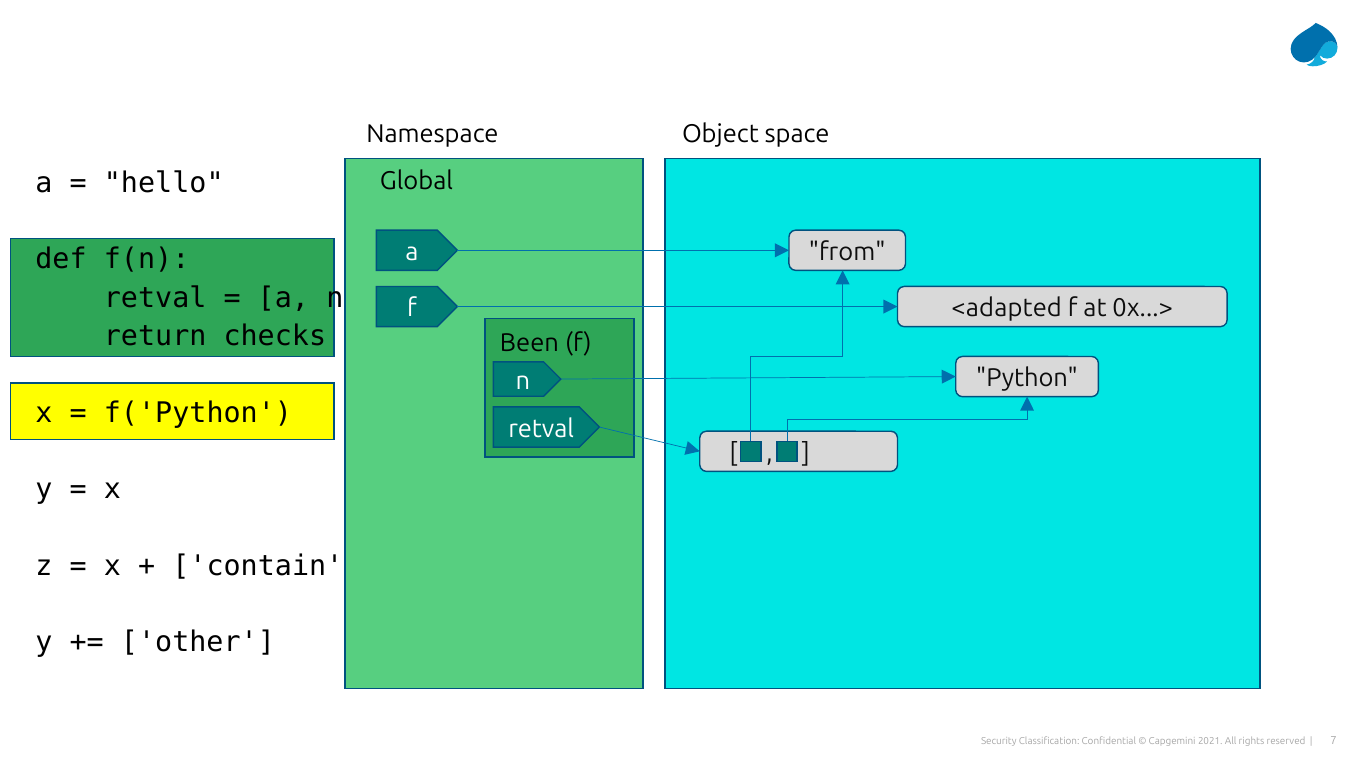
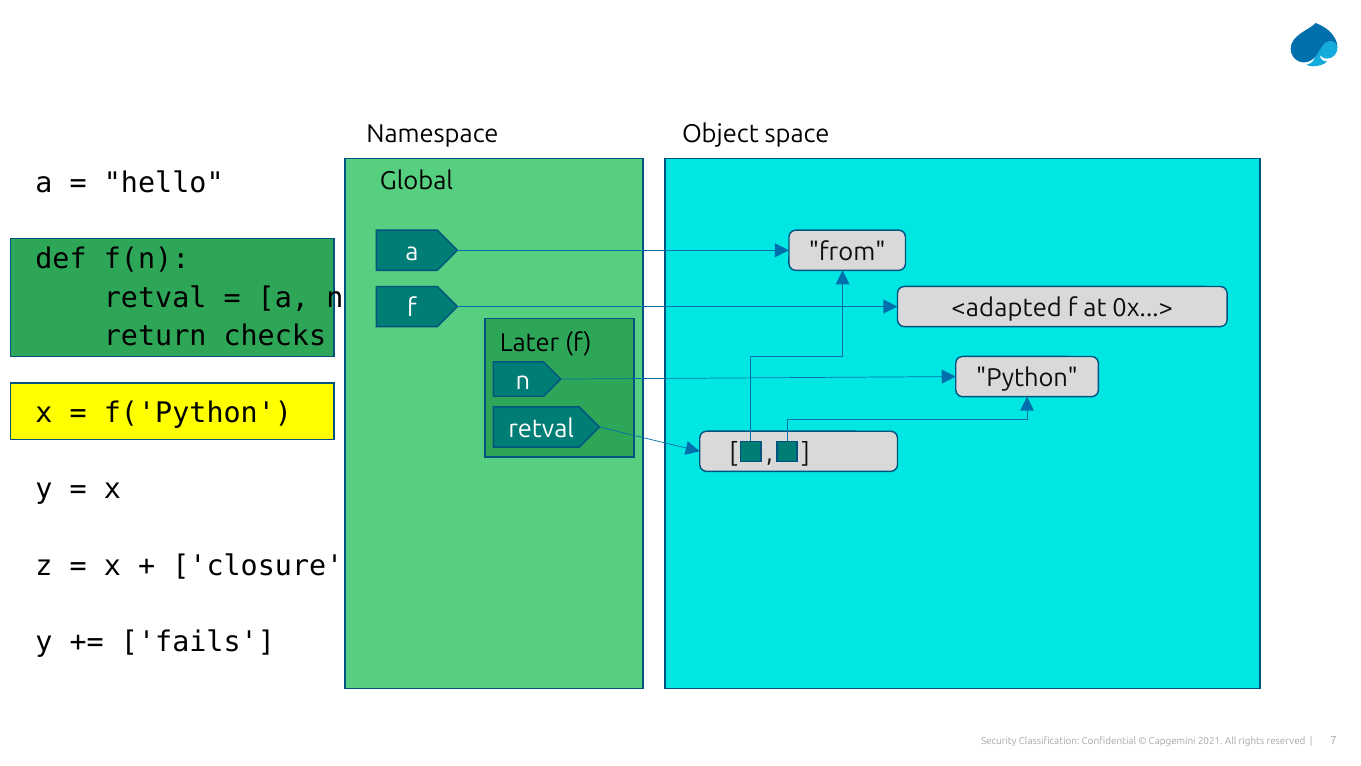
Been: Been -> Later
contain: contain -> closure
other: other -> fails
